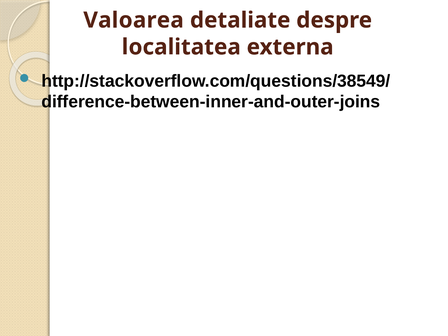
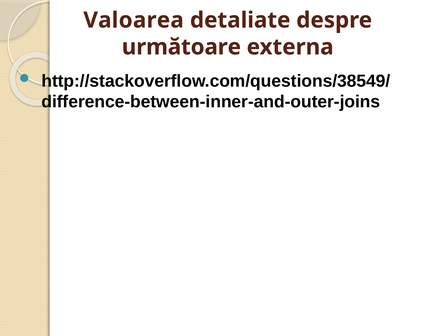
localitatea: localitatea -> următoare
